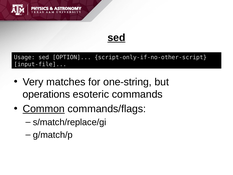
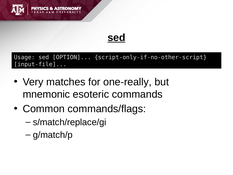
one-string: one-string -> one-really
operations: operations -> mnemonic
Common underline: present -> none
